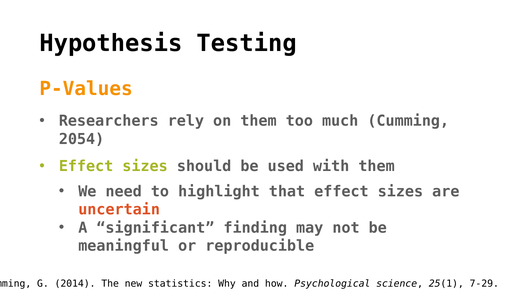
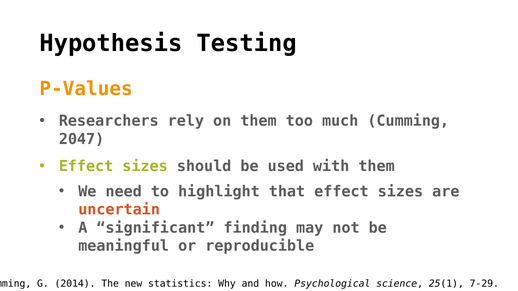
2054: 2054 -> 2047
